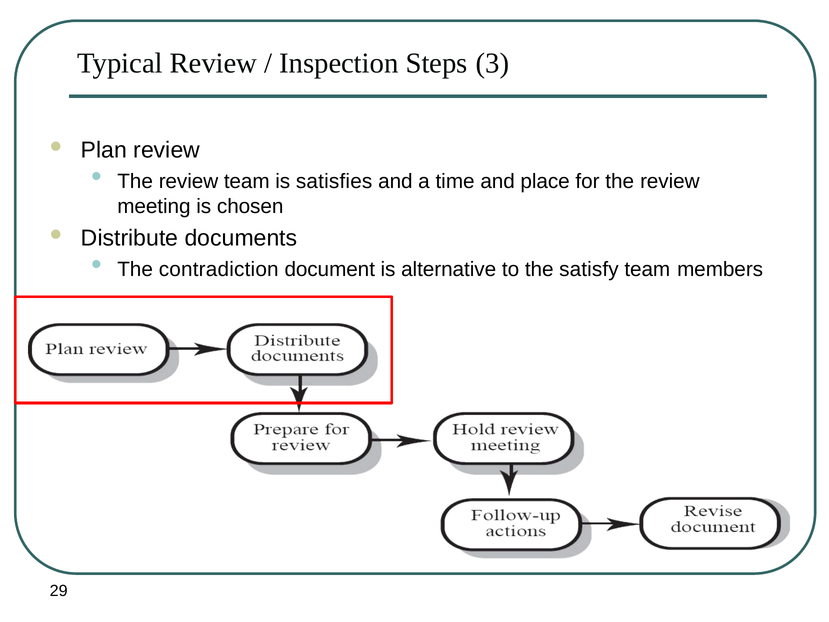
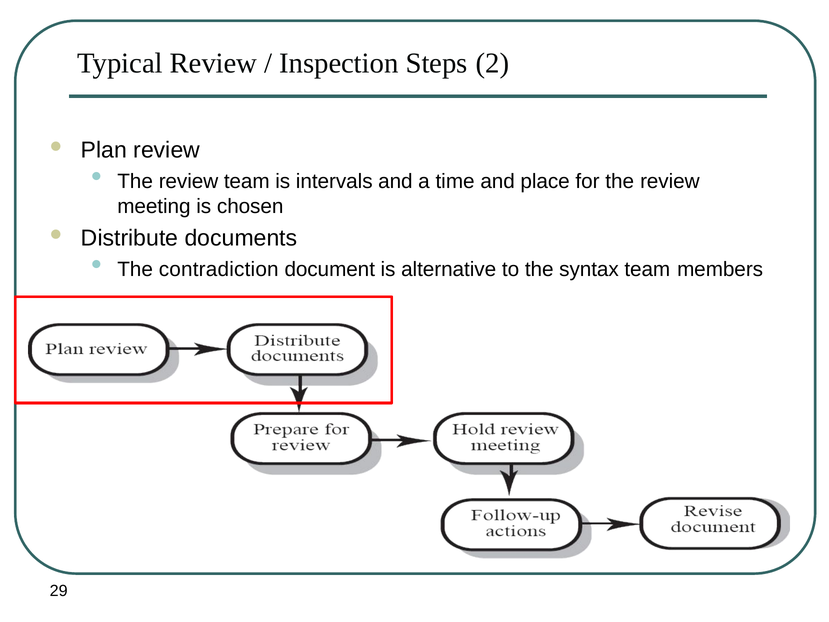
3: 3 -> 2
satisfies: satisfies -> intervals
satisfy: satisfy -> syntax
